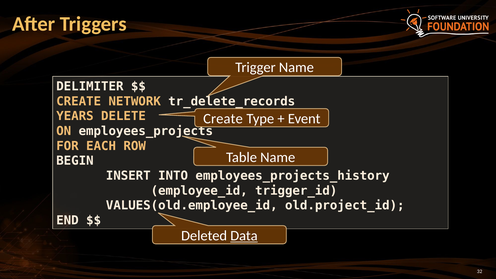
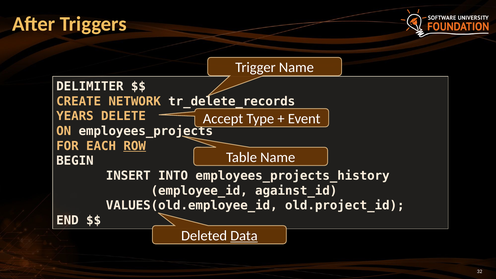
Create at (223, 119): Create -> Accept
ROW underline: none -> present
trigger_id: trigger_id -> against_id
